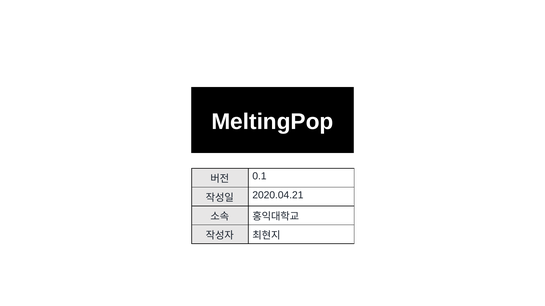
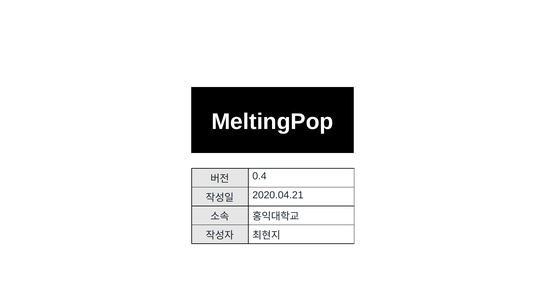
0.1: 0.1 -> 0.4
